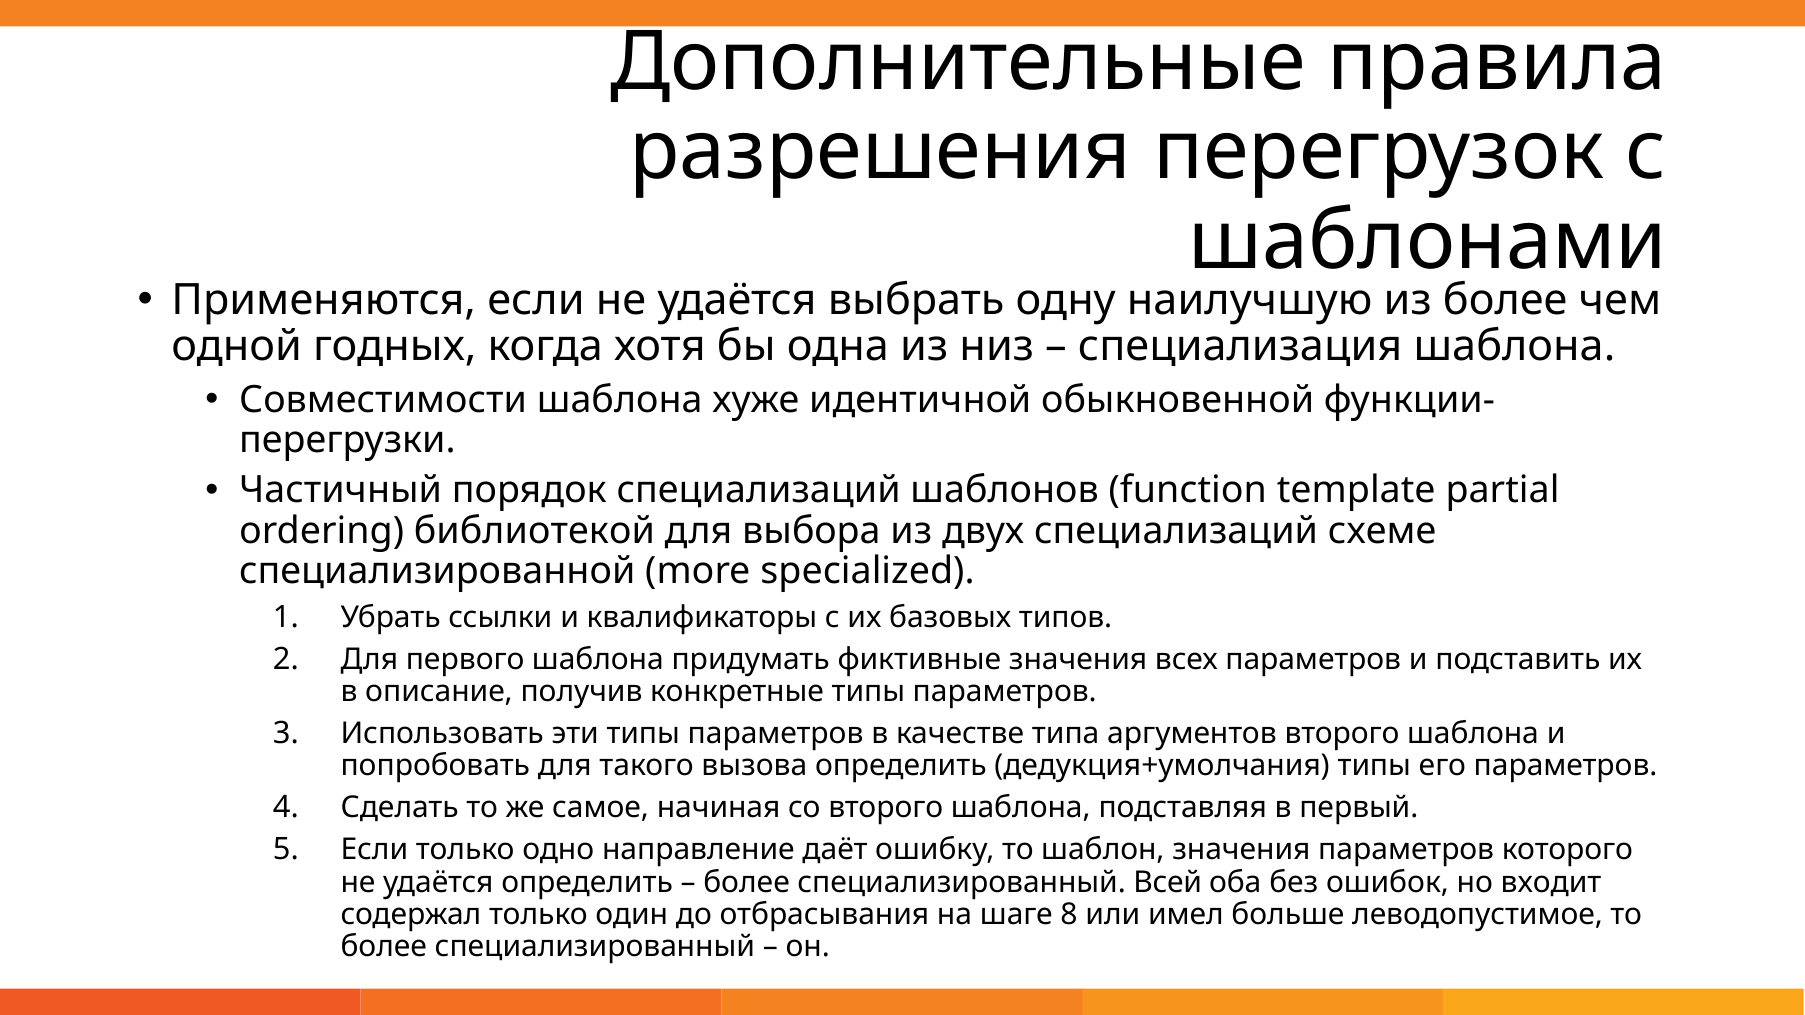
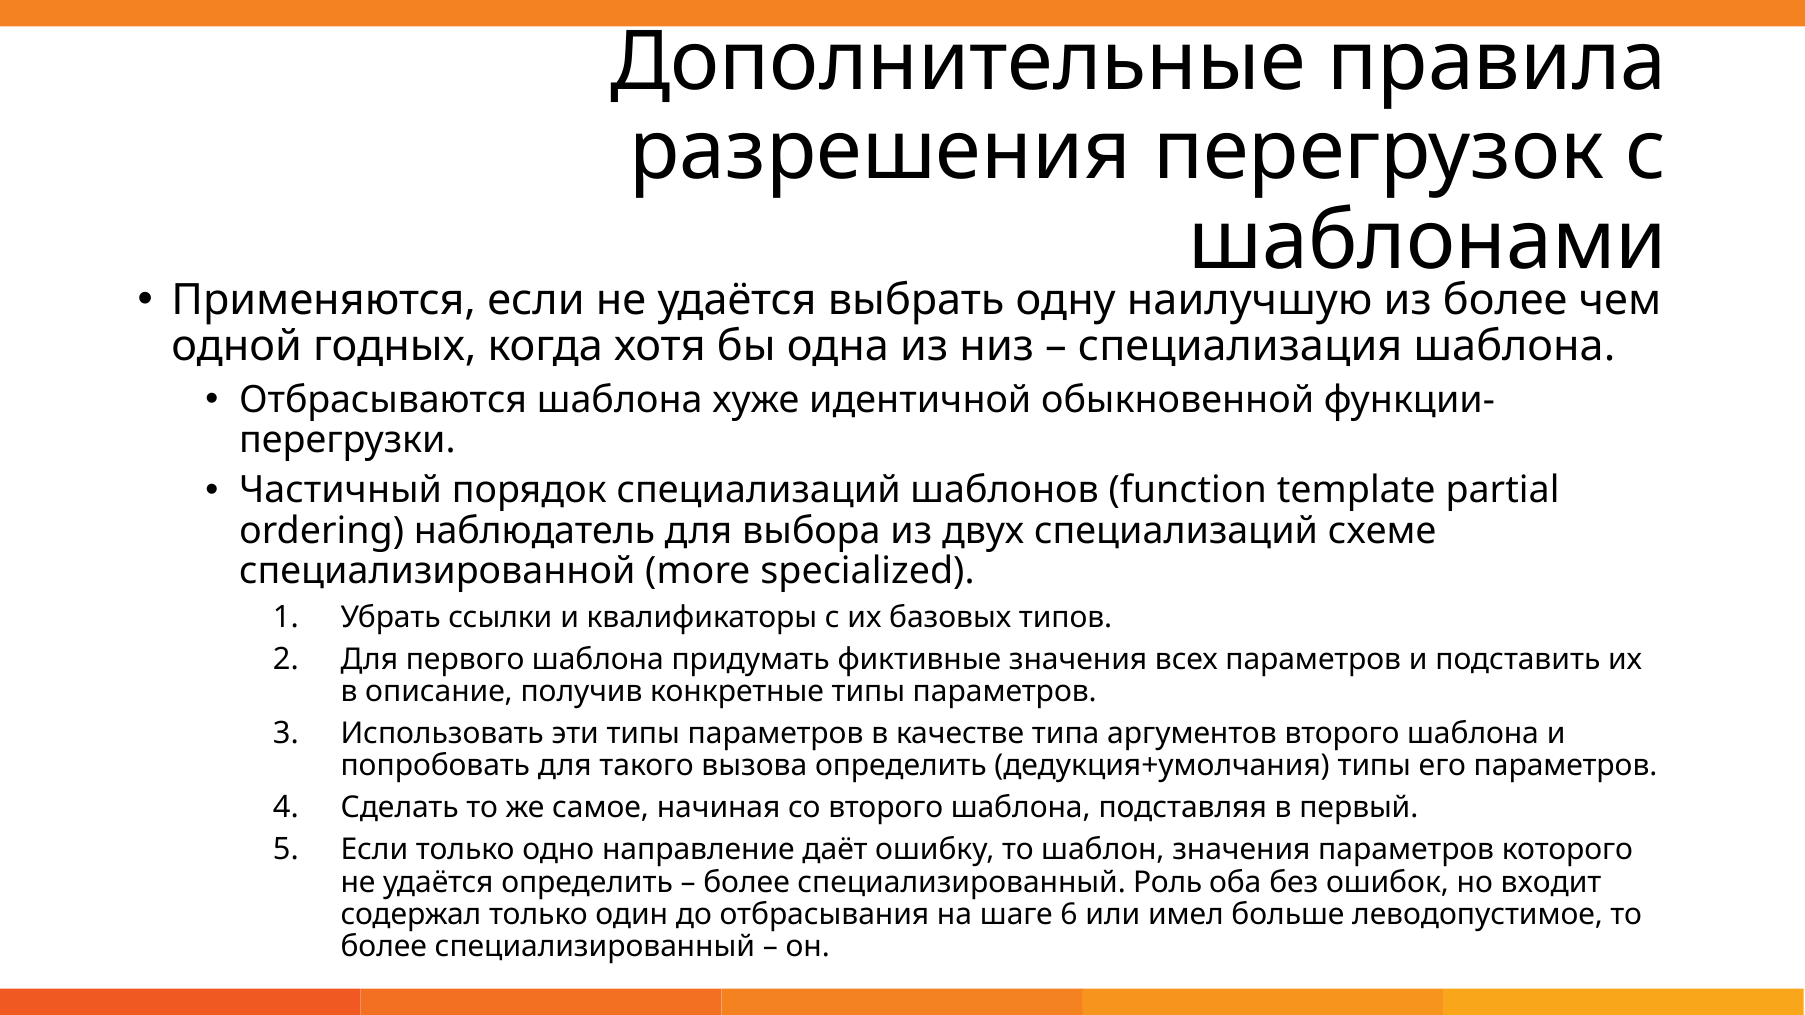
Совместимости: Совместимости -> Отбрасываются
библиотекой: библиотекой -> наблюдатель
Всей: Всей -> Роль
8: 8 -> 6
